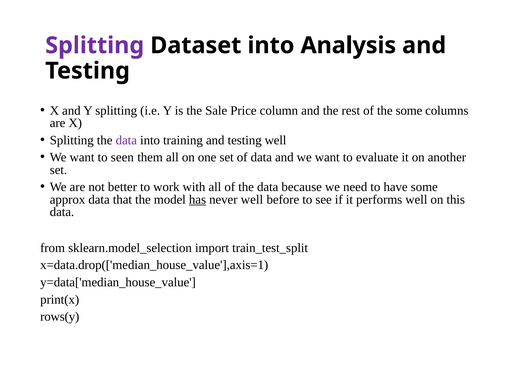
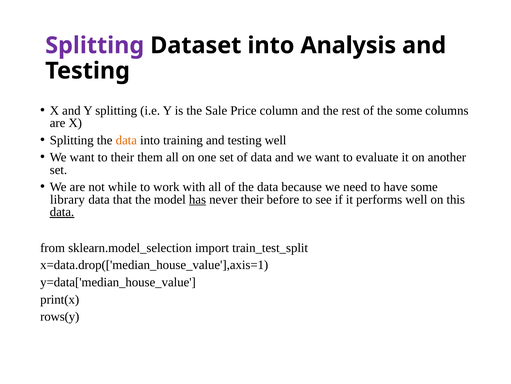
data at (126, 140) colour: purple -> orange
to seen: seen -> their
better: better -> while
approx: approx -> library
never well: well -> their
data at (62, 212) underline: none -> present
